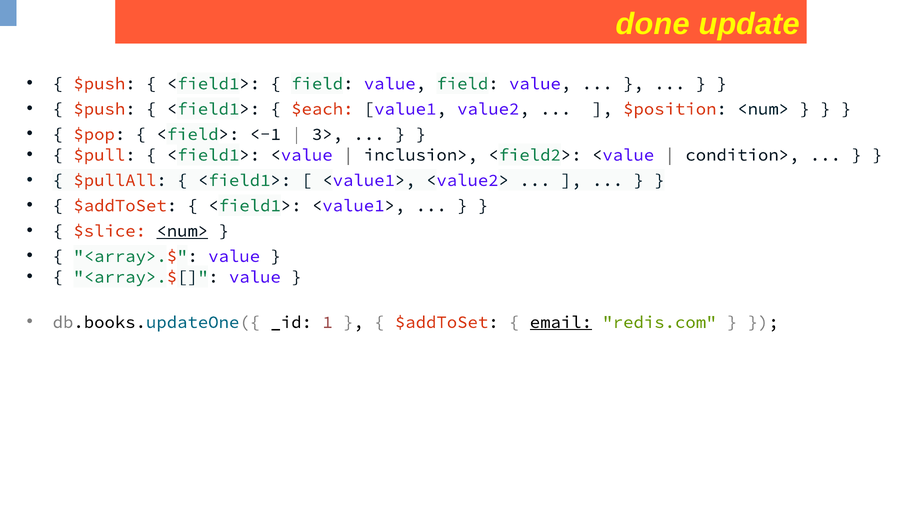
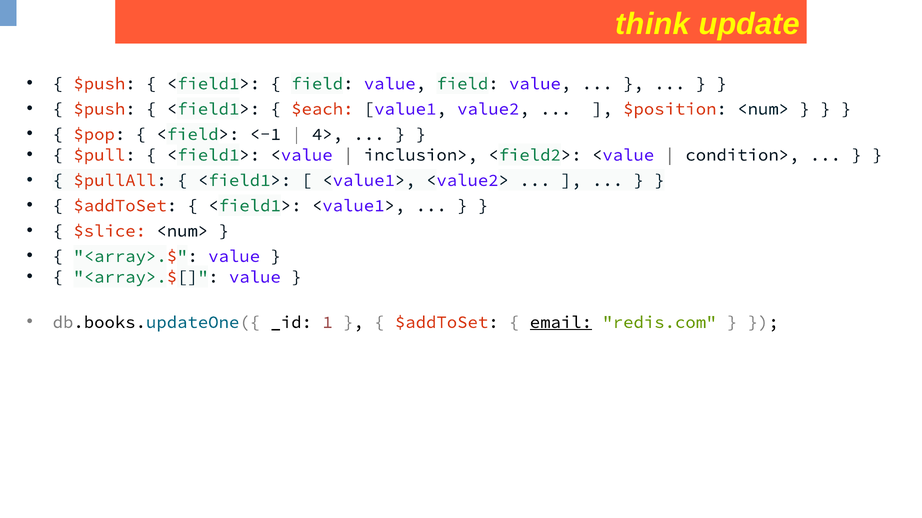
done: done -> think
3>: 3> -> 4>
<num> at (182, 231) underline: present -> none
